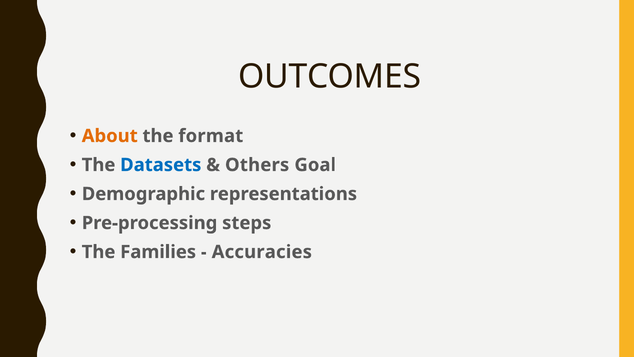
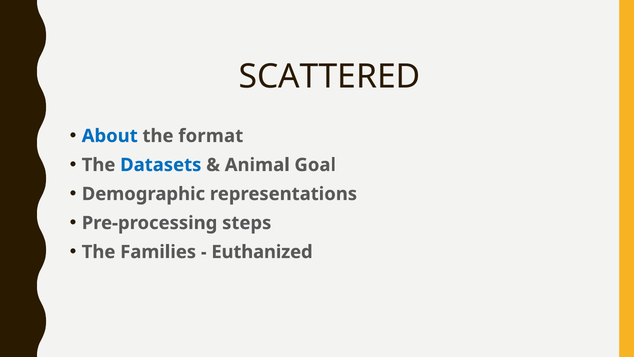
OUTCOMES: OUTCOMES -> SCATTERED
About colour: orange -> blue
Others: Others -> Animal
Accuracies: Accuracies -> Euthanized
